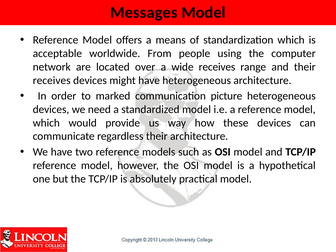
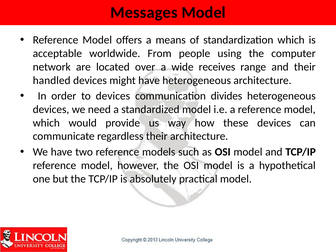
receives at (52, 80): receives -> handled
to marked: marked -> devices
picture: picture -> divides
